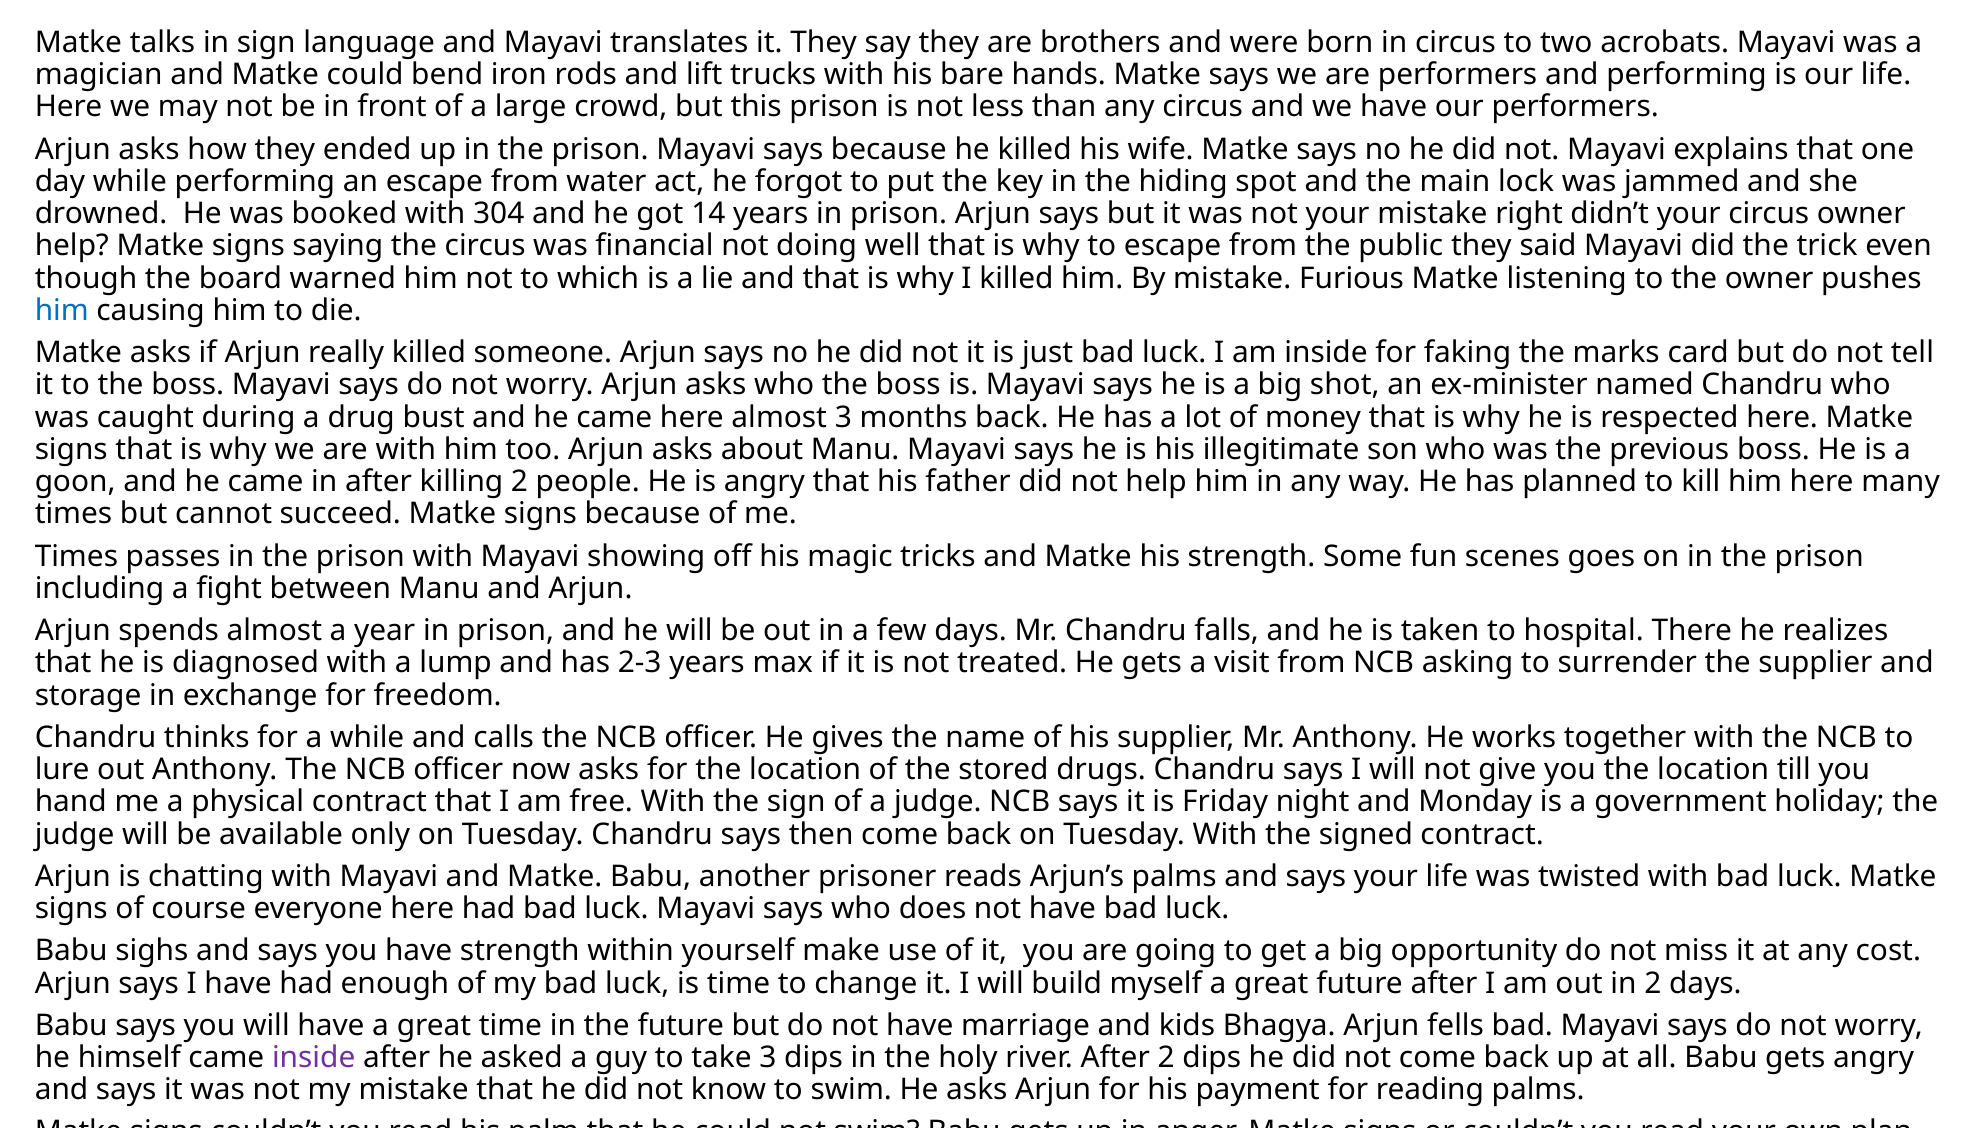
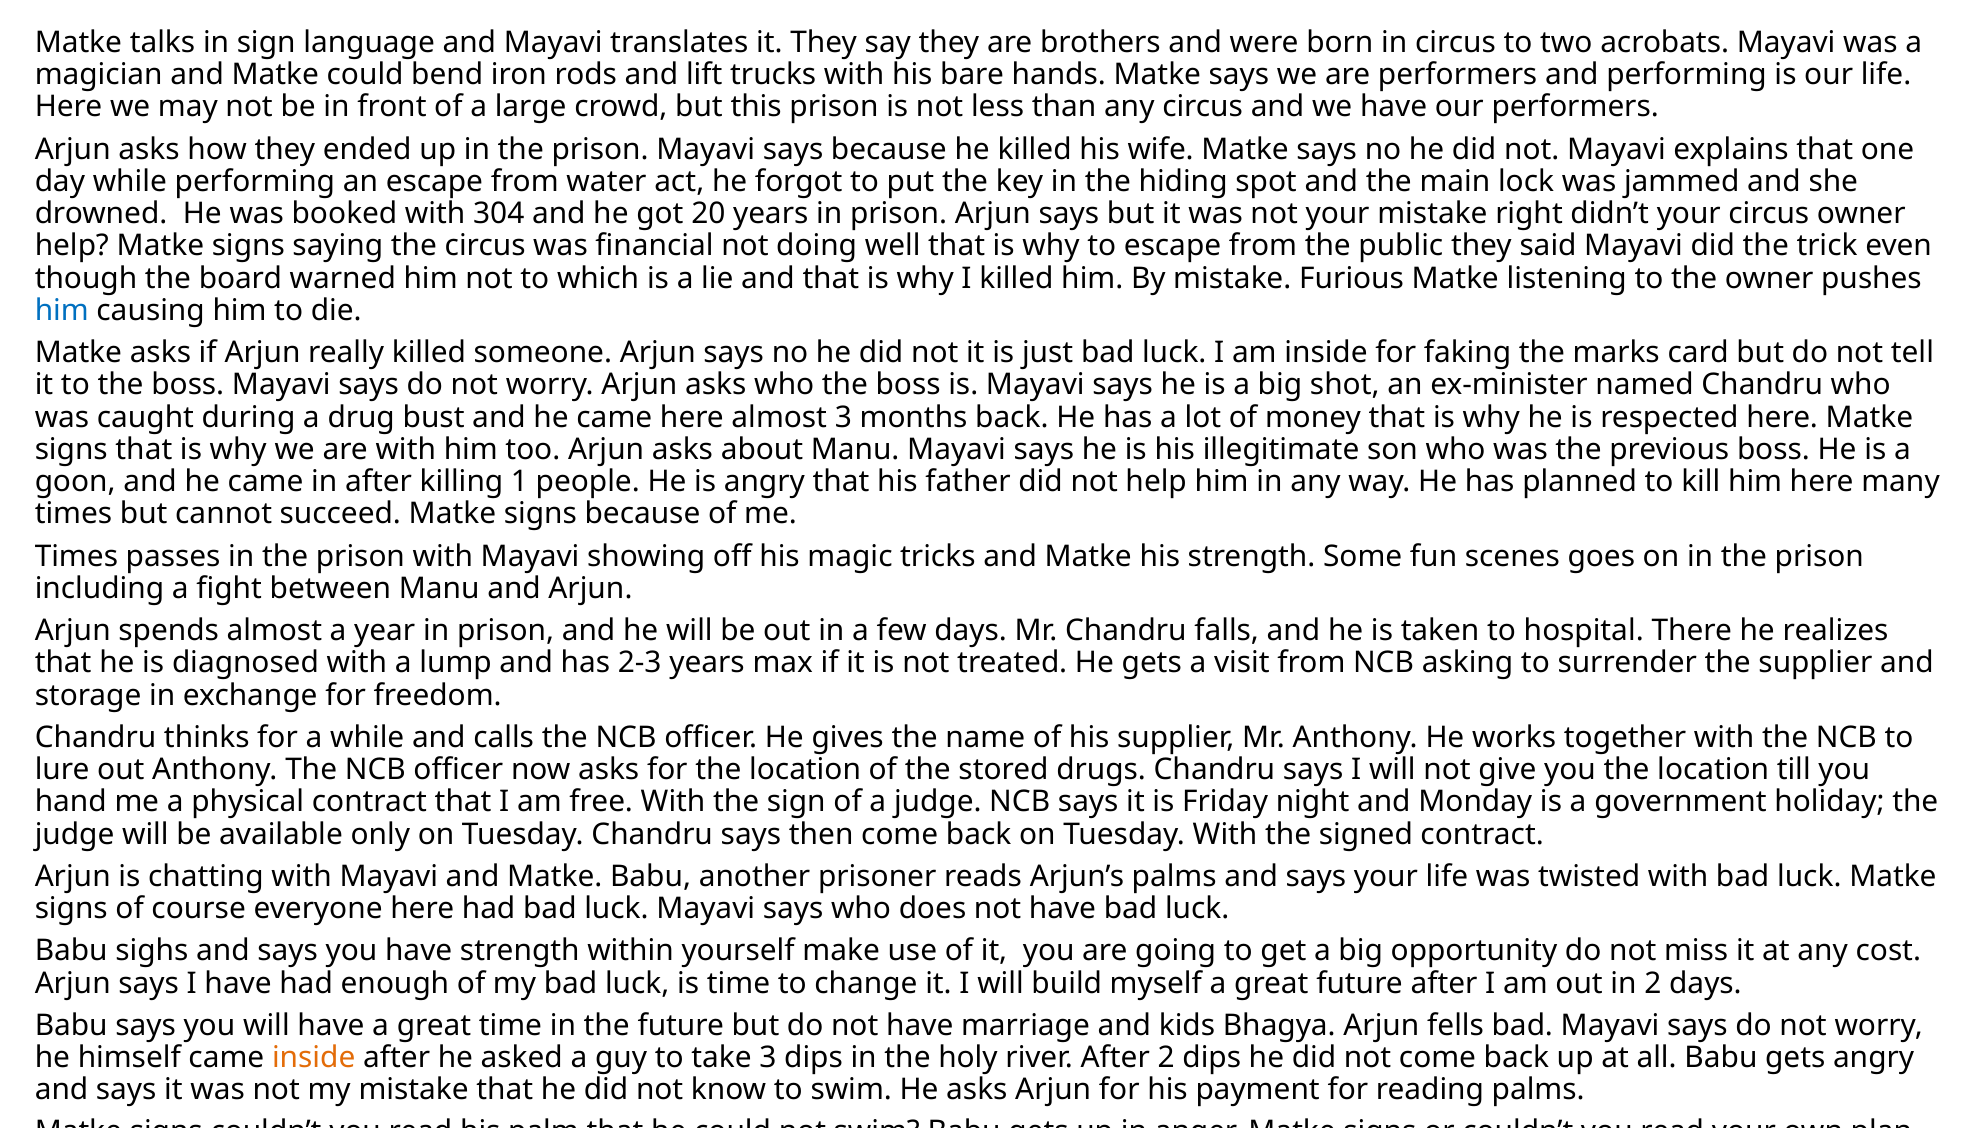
14: 14 -> 20
killing 2: 2 -> 1
inside at (314, 1058) colour: purple -> orange
